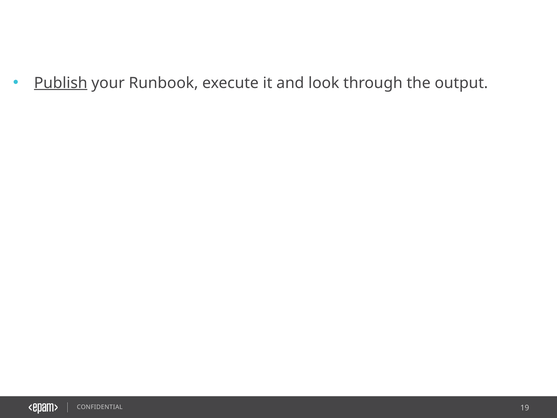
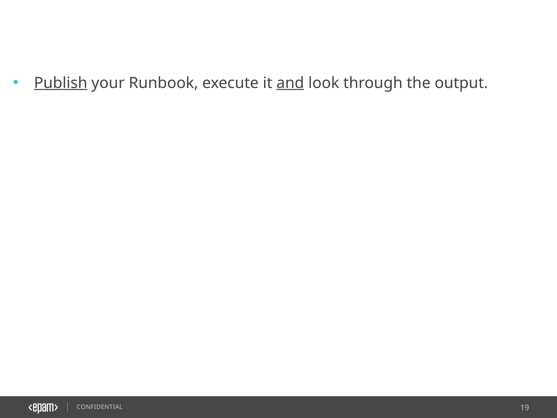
and underline: none -> present
